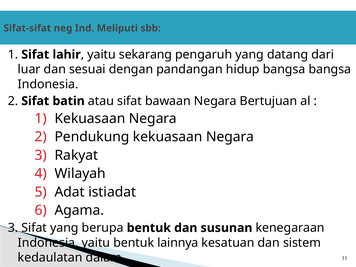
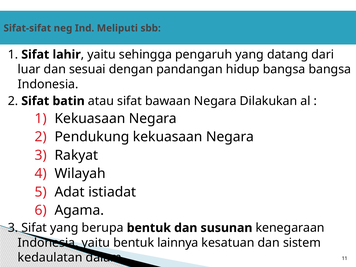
sekarang: sekarang -> sehingga
Bertujuan: Bertujuan -> Dilakukan
